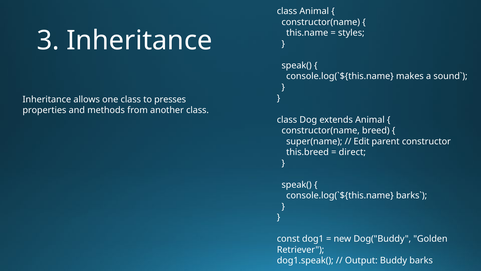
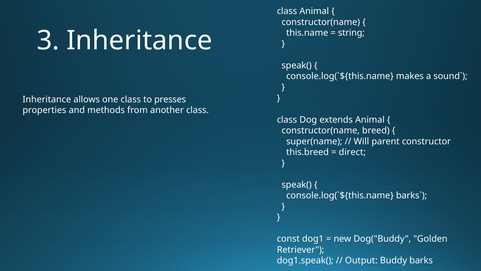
styles: styles -> string
Edit: Edit -> Will
